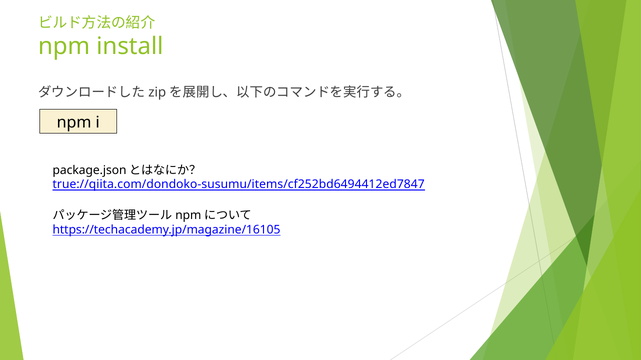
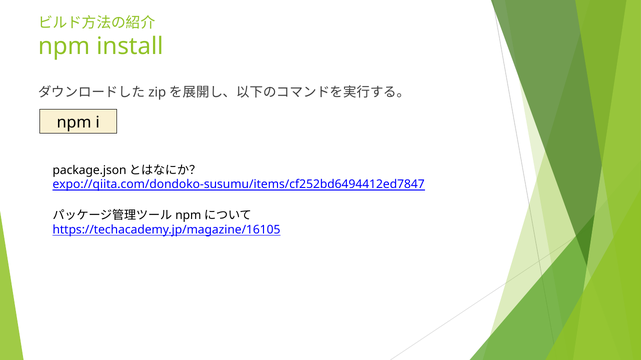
true://qiita.com/dondoko-susumu/items/cf252bd6494412ed7847: true://qiita.com/dondoko-susumu/items/cf252bd6494412ed7847 -> expo://qiita.com/dondoko-susumu/items/cf252bd6494412ed7847
